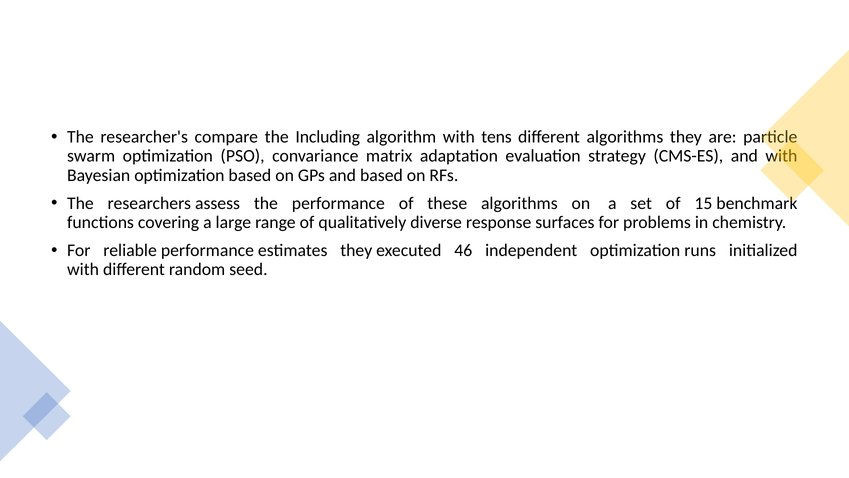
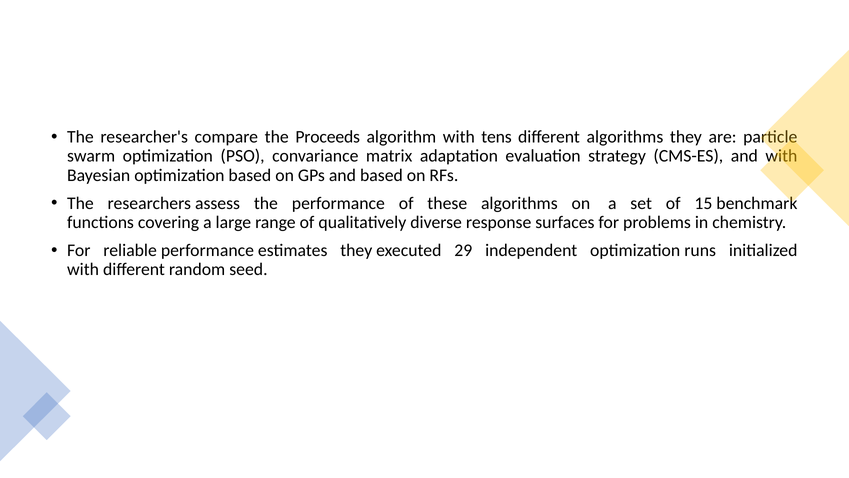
Including: Including -> Proceeds
46: 46 -> 29
